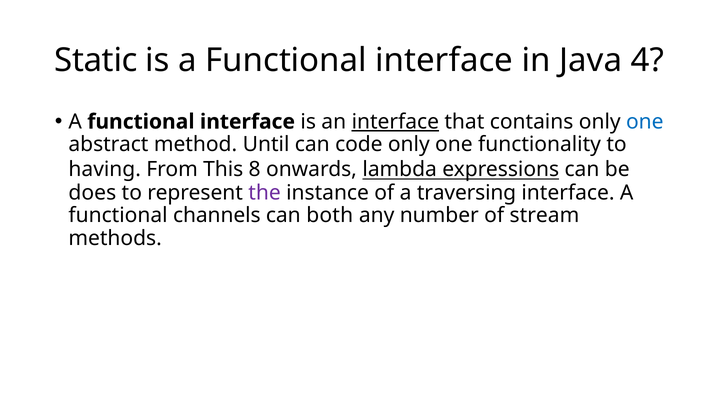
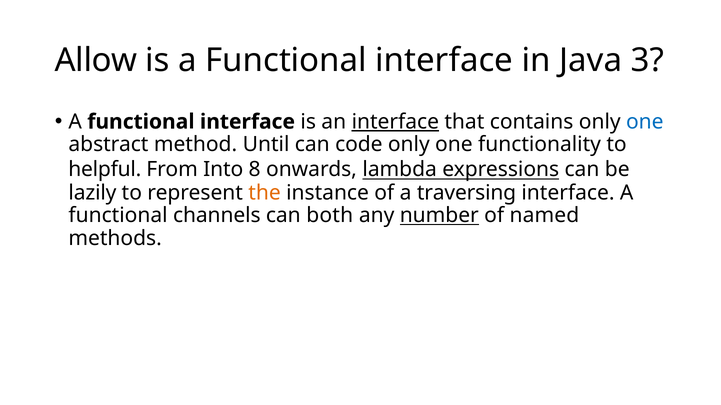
Static: Static -> Allow
4: 4 -> 3
having: having -> helpful
This: This -> Into
does: does -> lazily
the colour: purple -> orange
number underline: none -> present
stream: stream -> named
